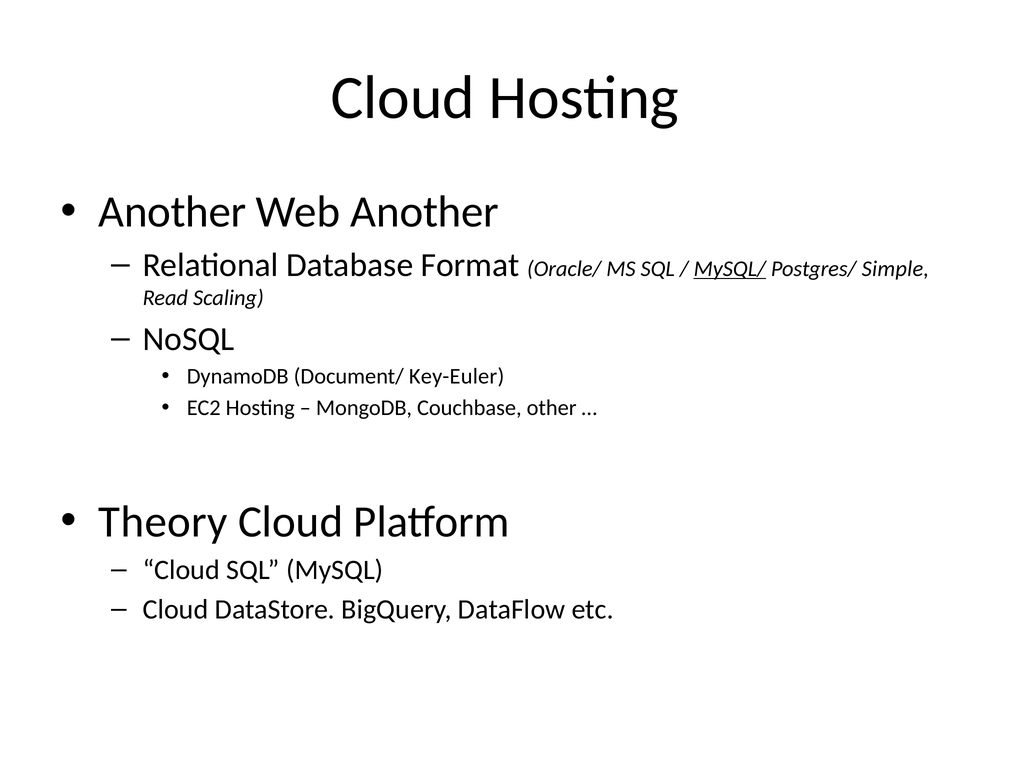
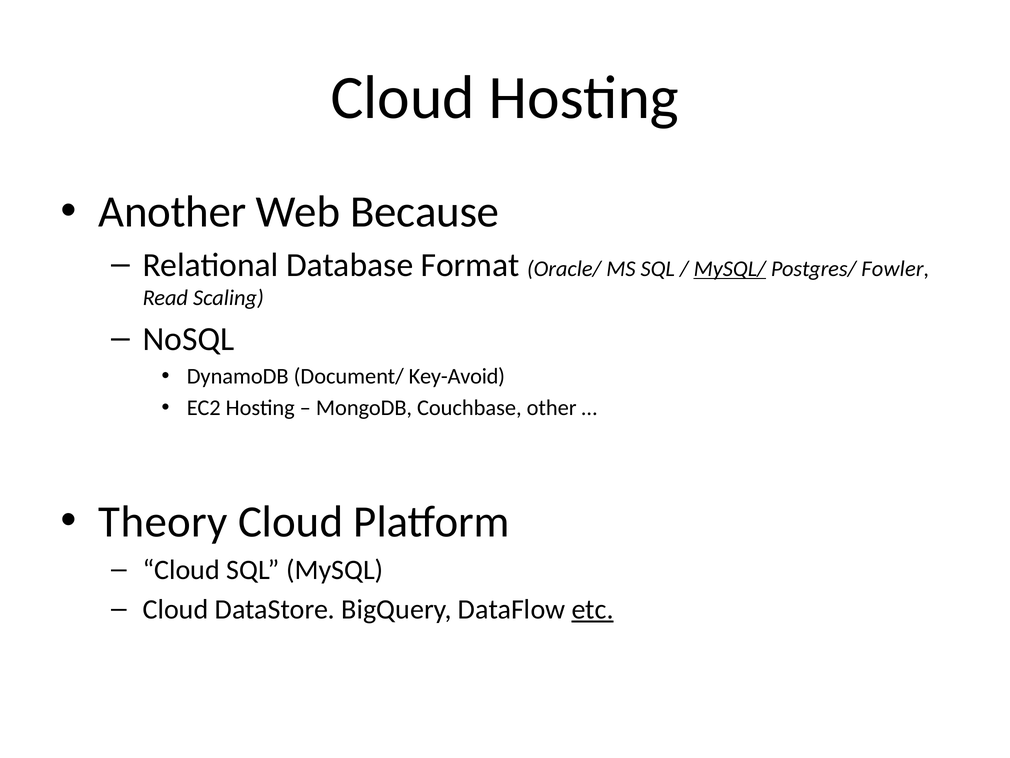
Web Another: Another -> Because
Simple: Simple -> Fowler
Key-Euler: Key-Euler -> Key-Avoid
etc underline: none -> present
